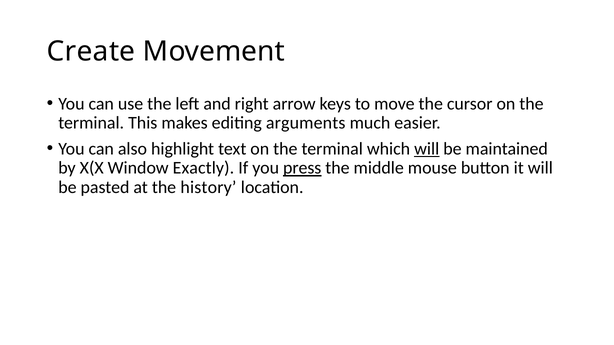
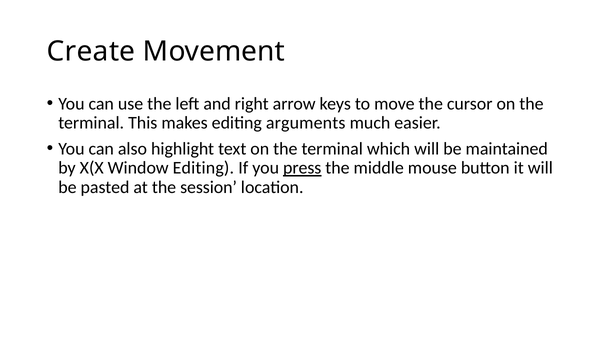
will at (427, 149) underline: present -> none
Window Exactly: Exactly -> Editing
history: history -> session
